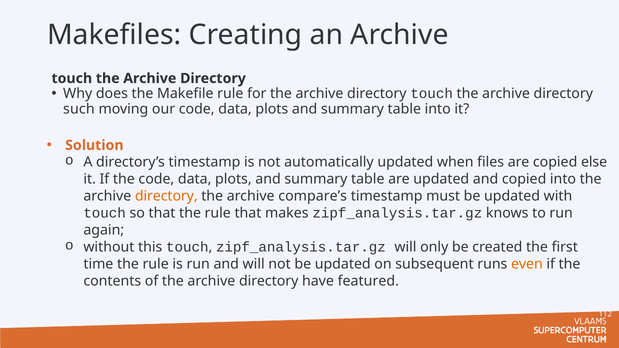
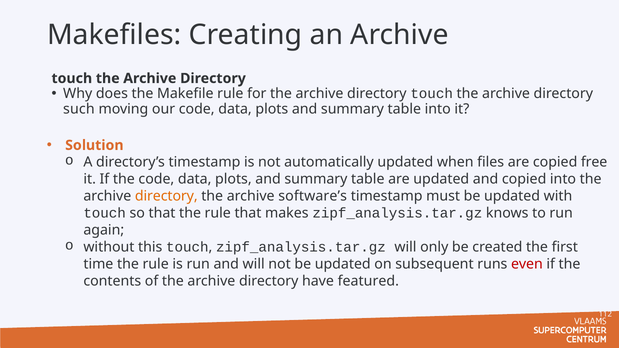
else: else -> free
compare’s: compare’s -> software’s
even colour: orange -> red
